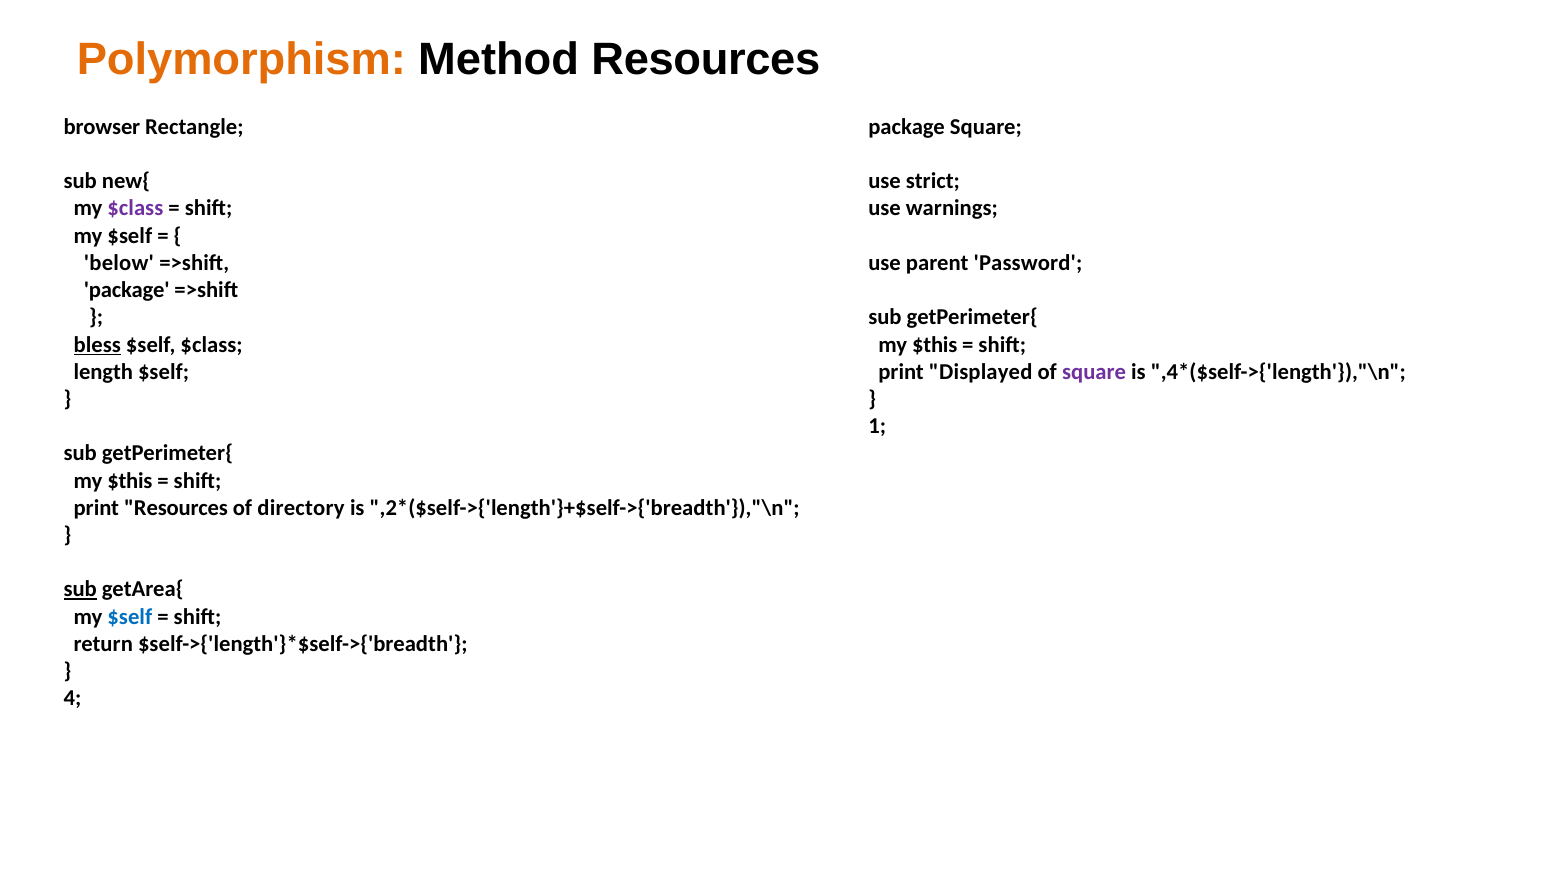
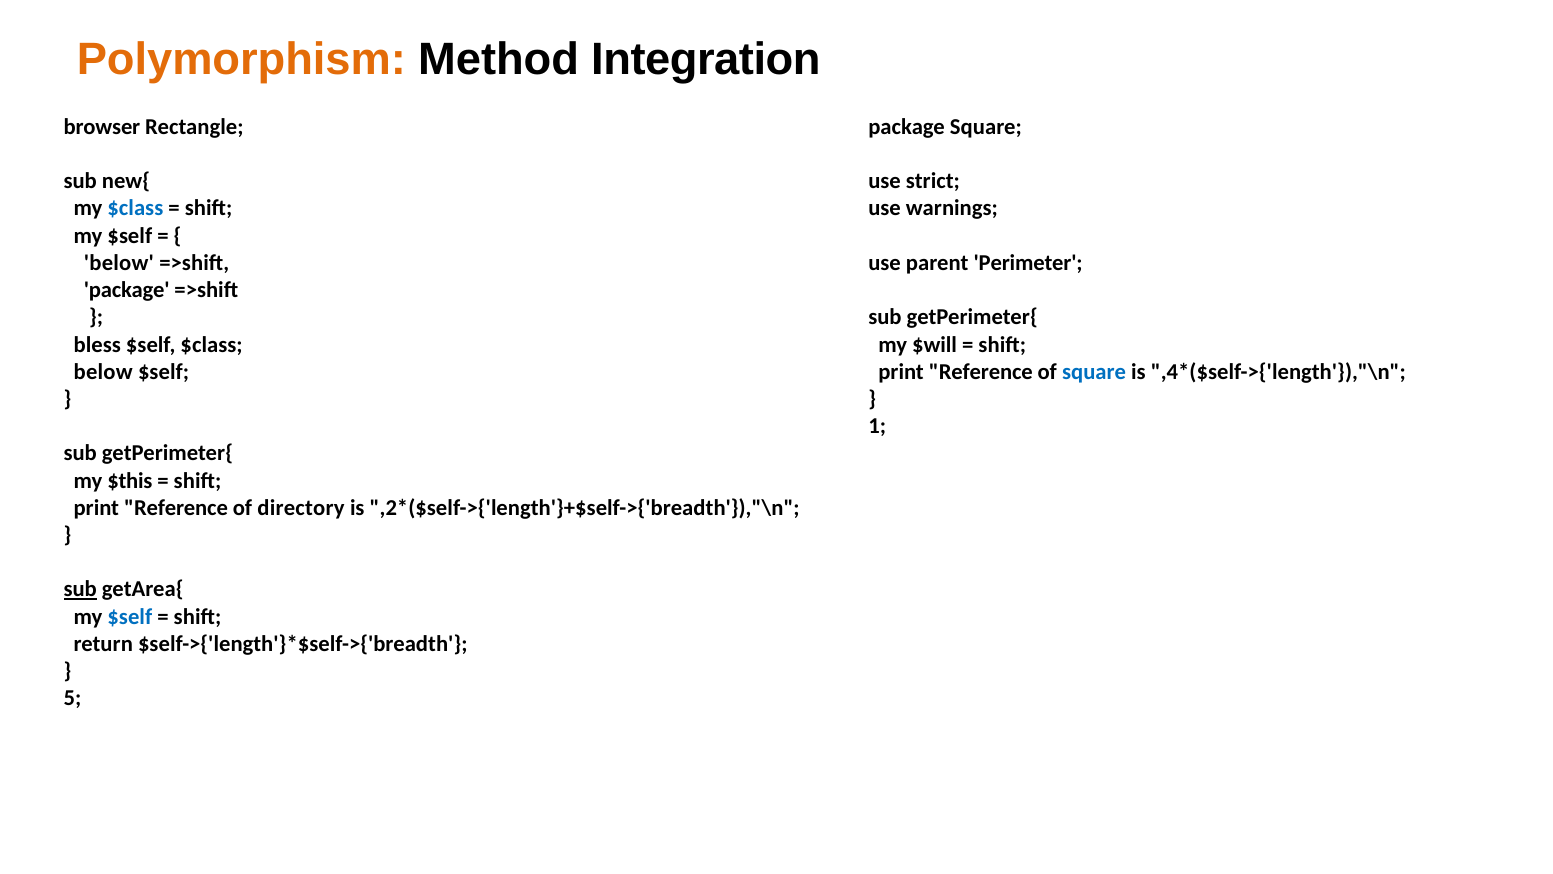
Method Resources: Resources -> Integration
$class at (135, 208) colour: purple -> blue
Password: Password -> Perimeter
bless underline: present -> none
$this at (935, 344): $this -> $will
length at (103, 372): length -> below
Displayed at (981, 372): Displayed -> Reference
square at (1094, 372) colour: purple -> blue
Resources at (176, 508): Resources -> Reference
4: 4 -> 5
